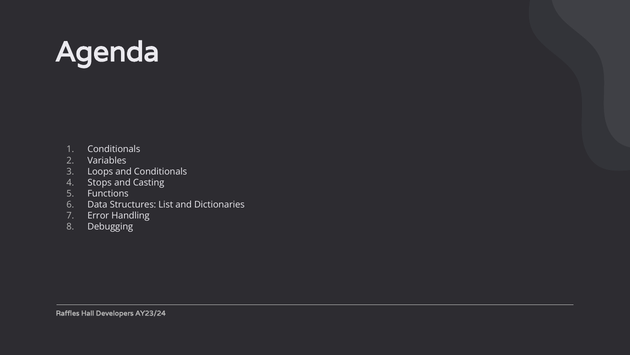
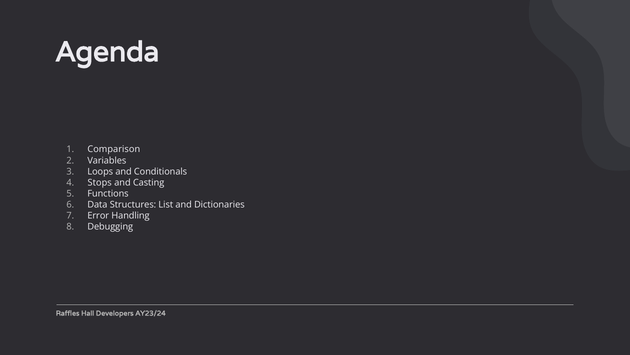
Conditionals at (114, 149): Conditionals -> Comparison
